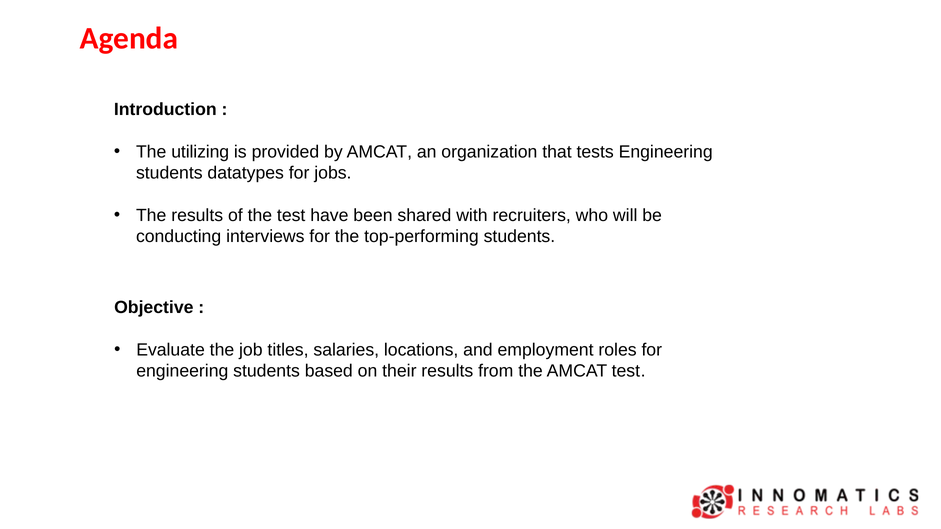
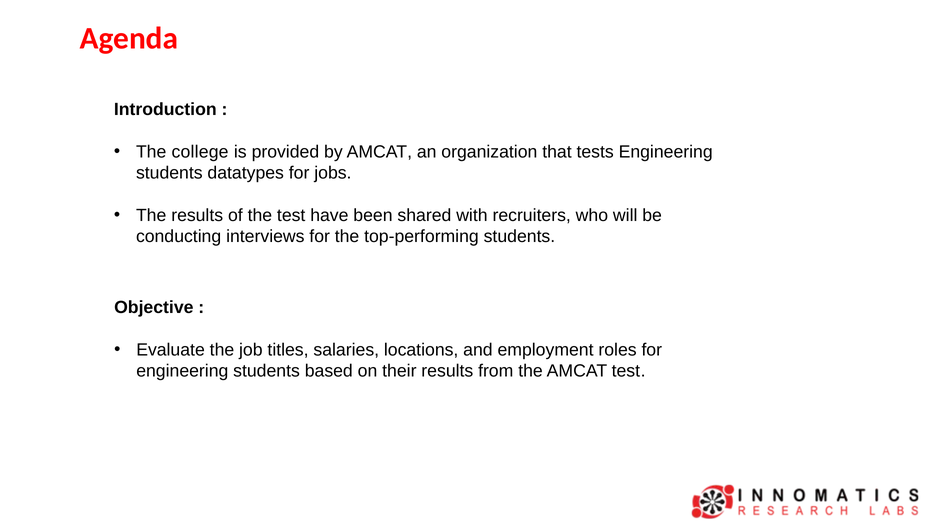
utilizing: utilizing -> college
